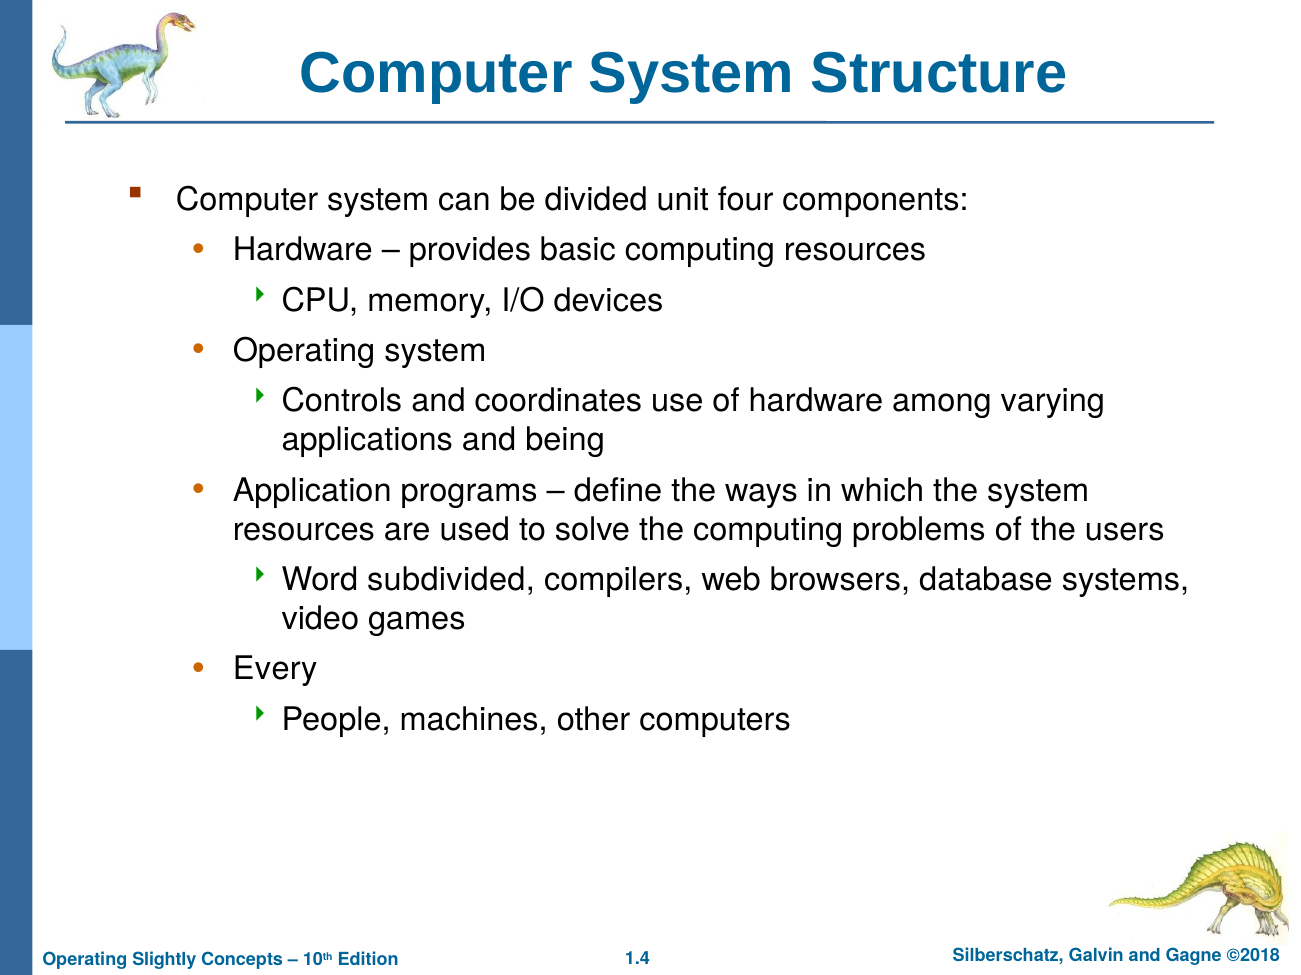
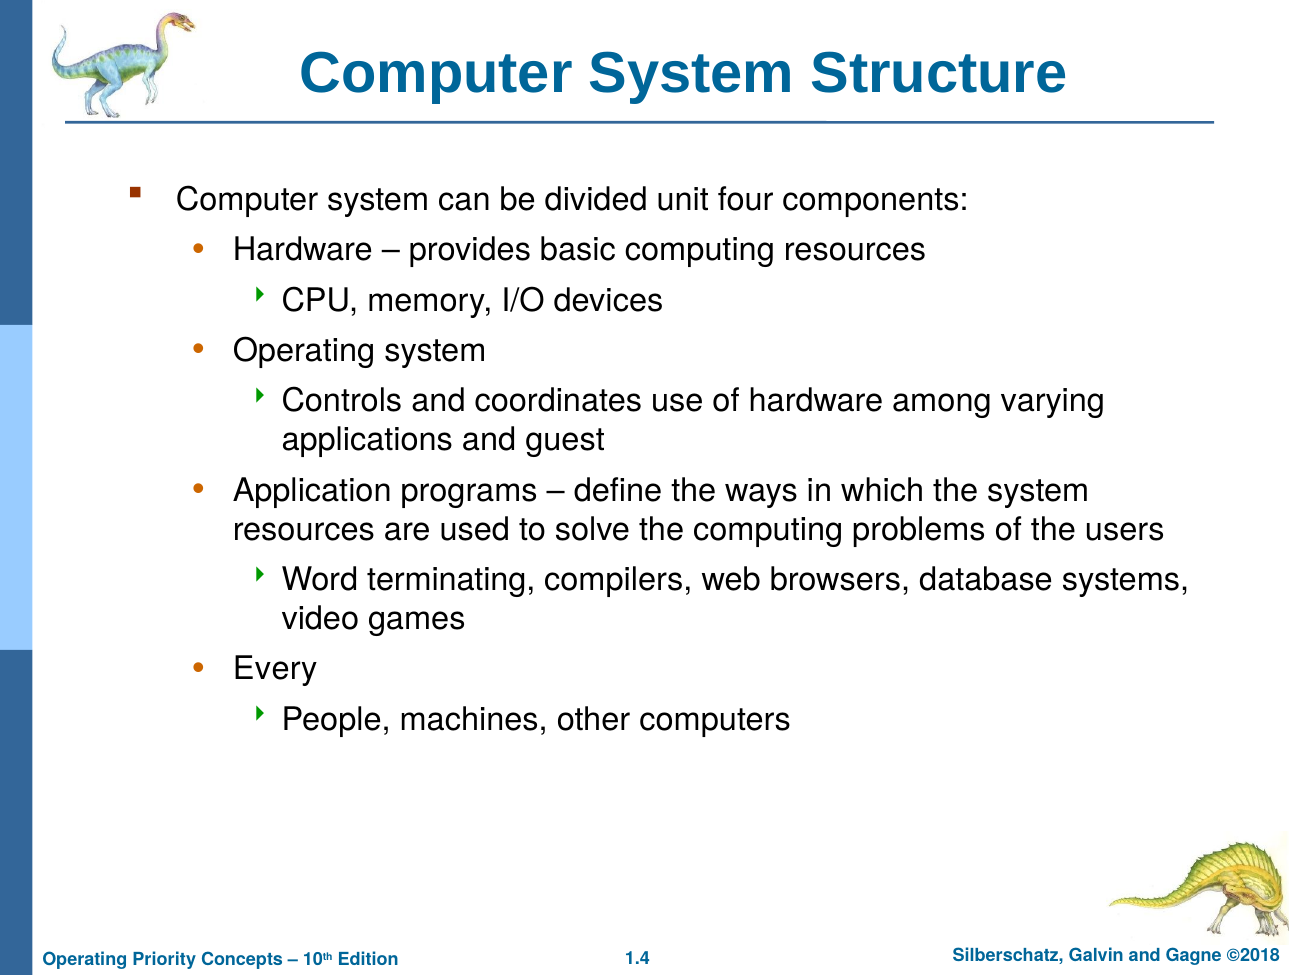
being: being -> guest
subdivided: subdivided -> terminating
Slightly: Slightly -> Priority
